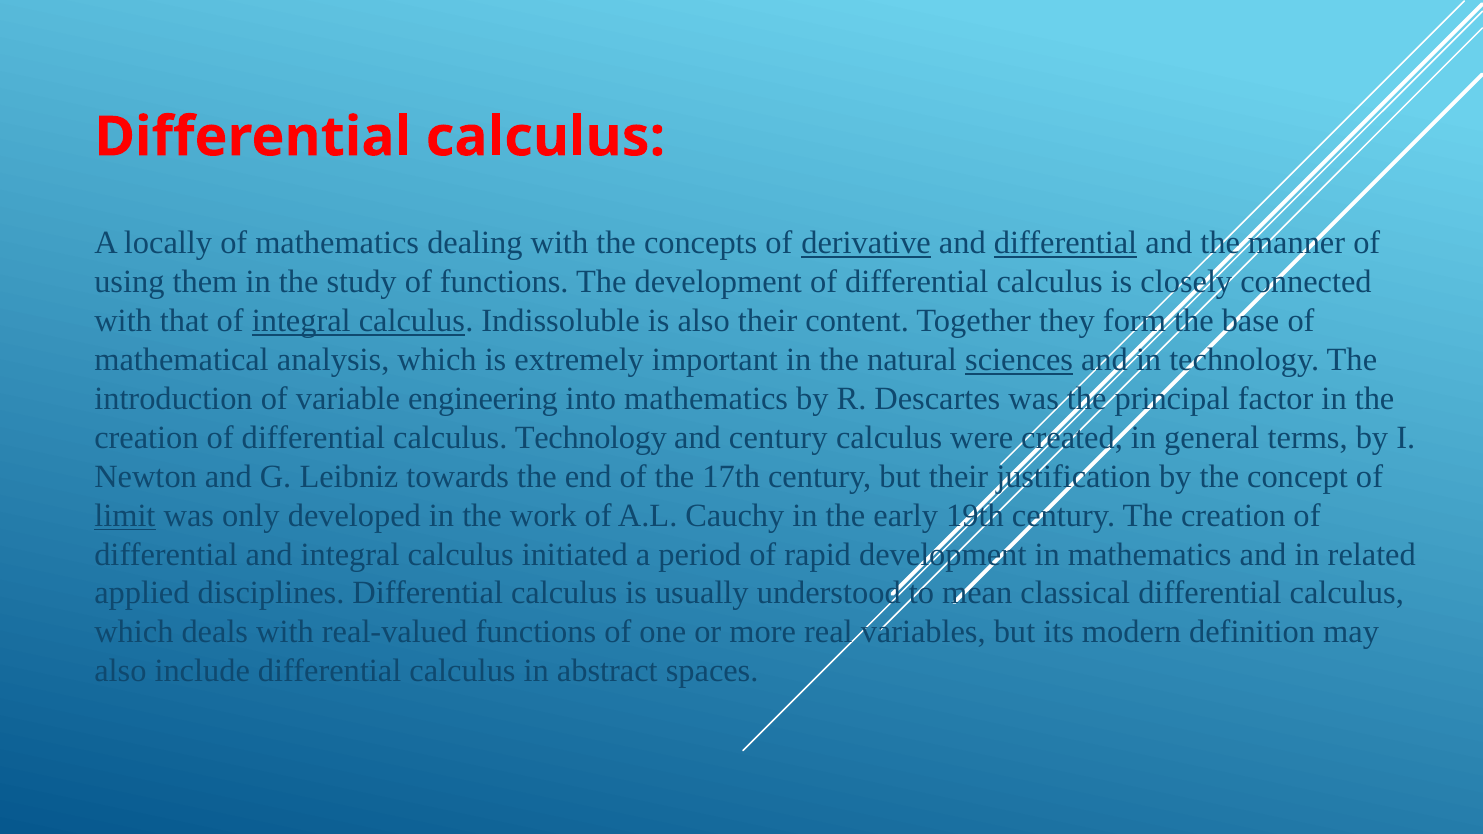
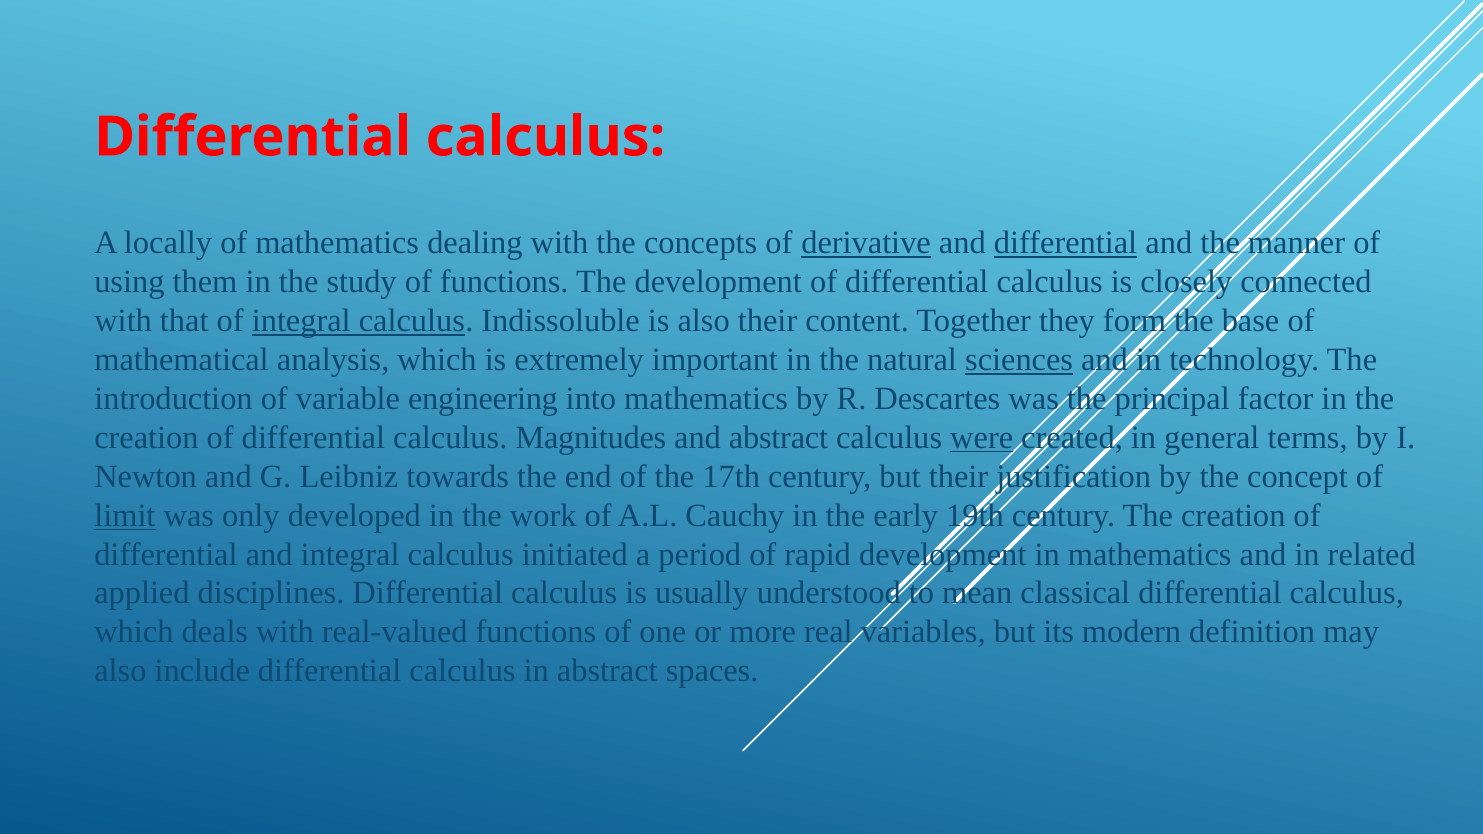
calculus Technology: Technology -> Magnitudes
and century: century -> abstract
were underline: none -> present
